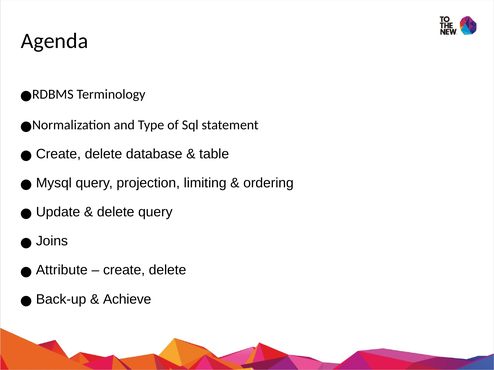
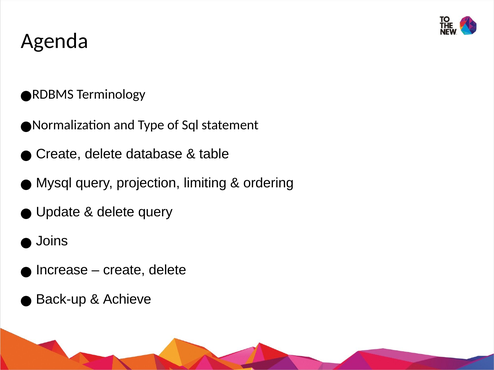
Attribute: Attribute -> Increase
